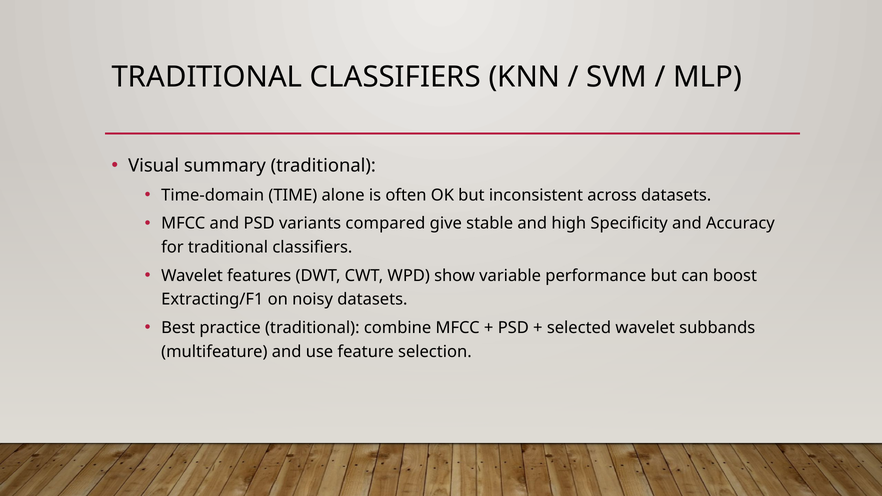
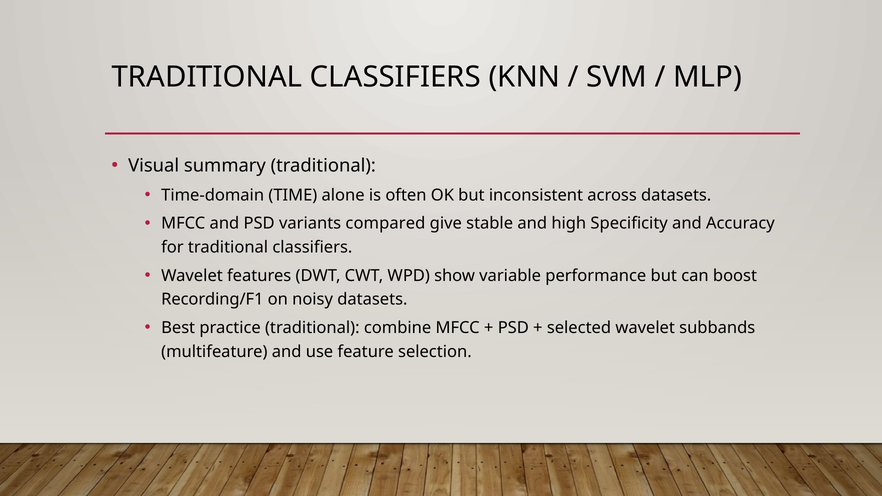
Extracting/F1: Extracting/F1 -> Recording/F1
